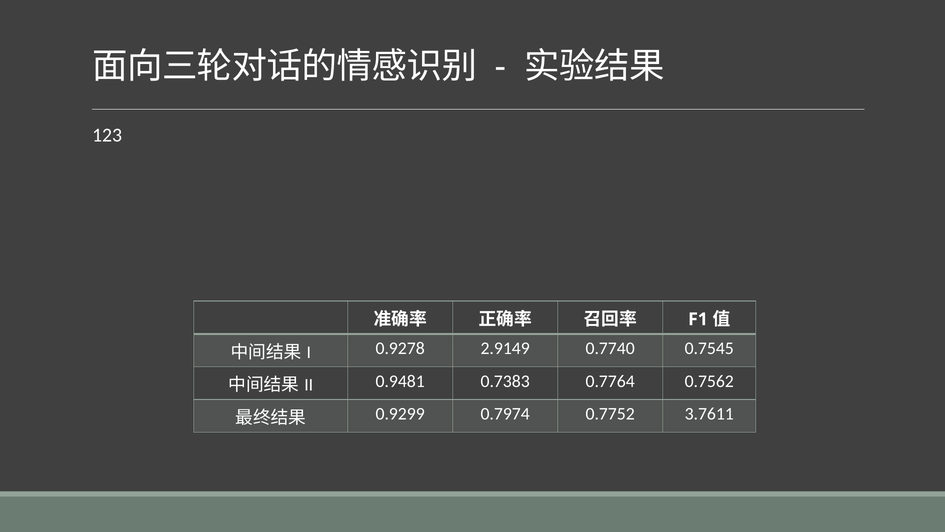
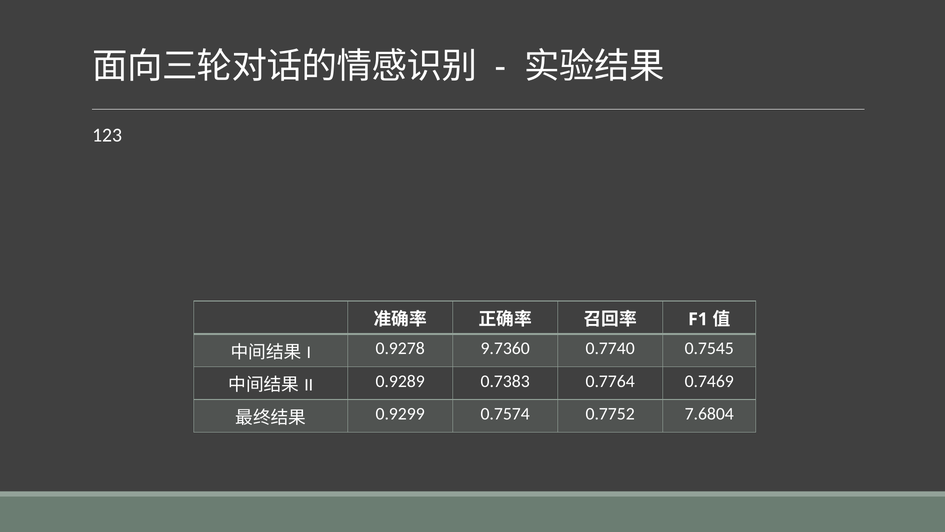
2.9149: 2.9149 -> 9.7360
0.9481: 0.9481 -> 0.9289
0.7562: 0.7562 -> 0.7469
0.7974: 0.7974 -> 0.7574
3.7611: 3.7611 -> 7.6804
